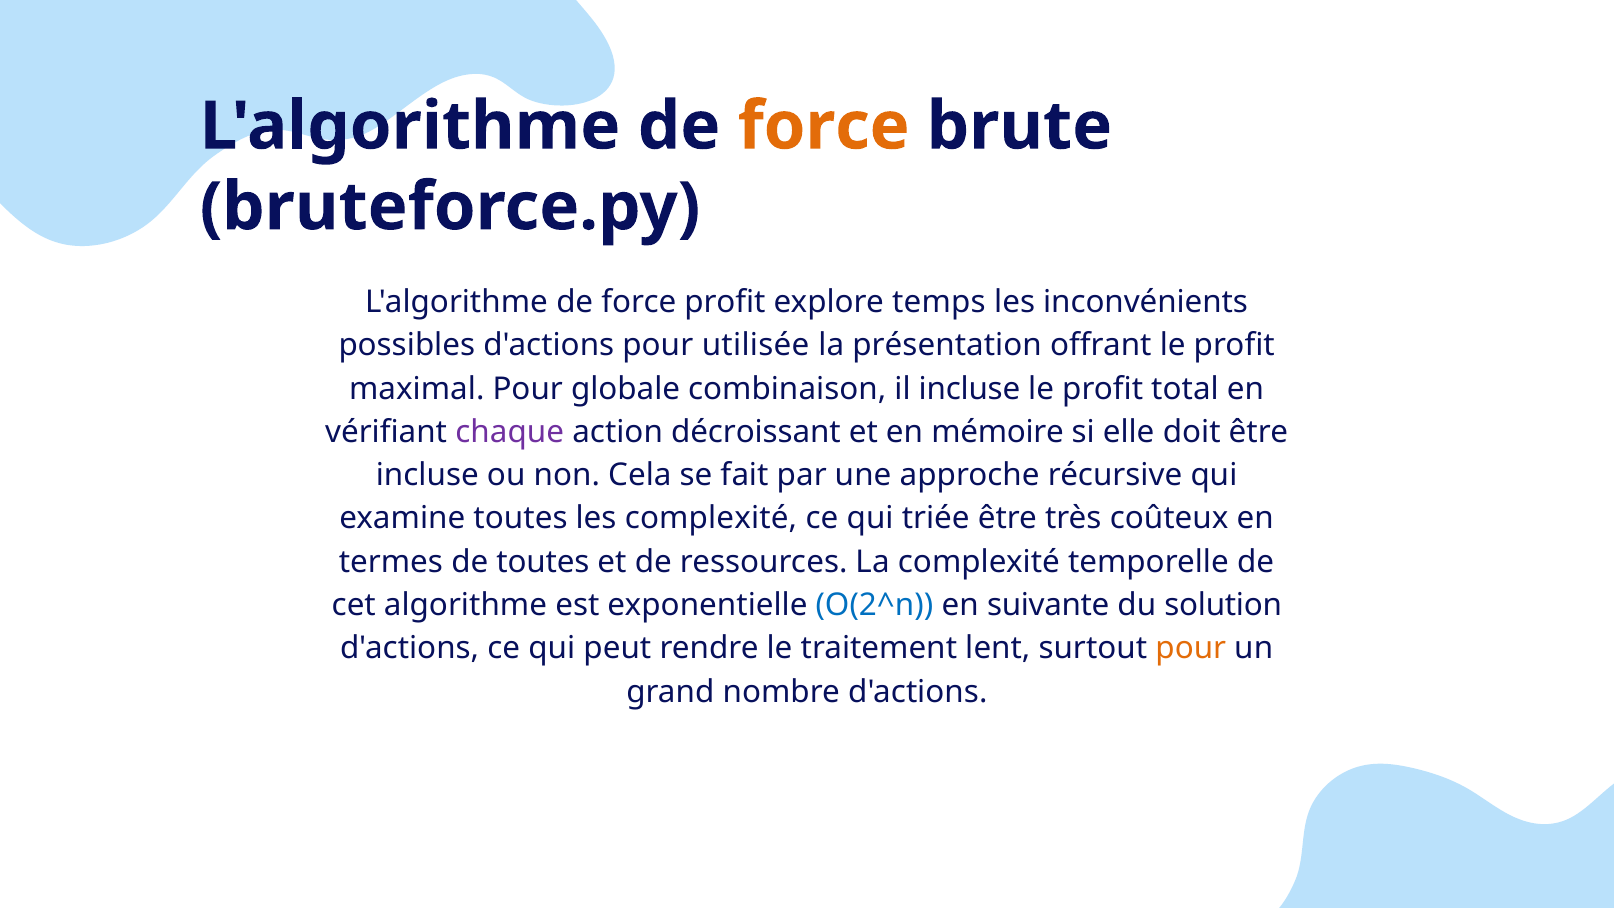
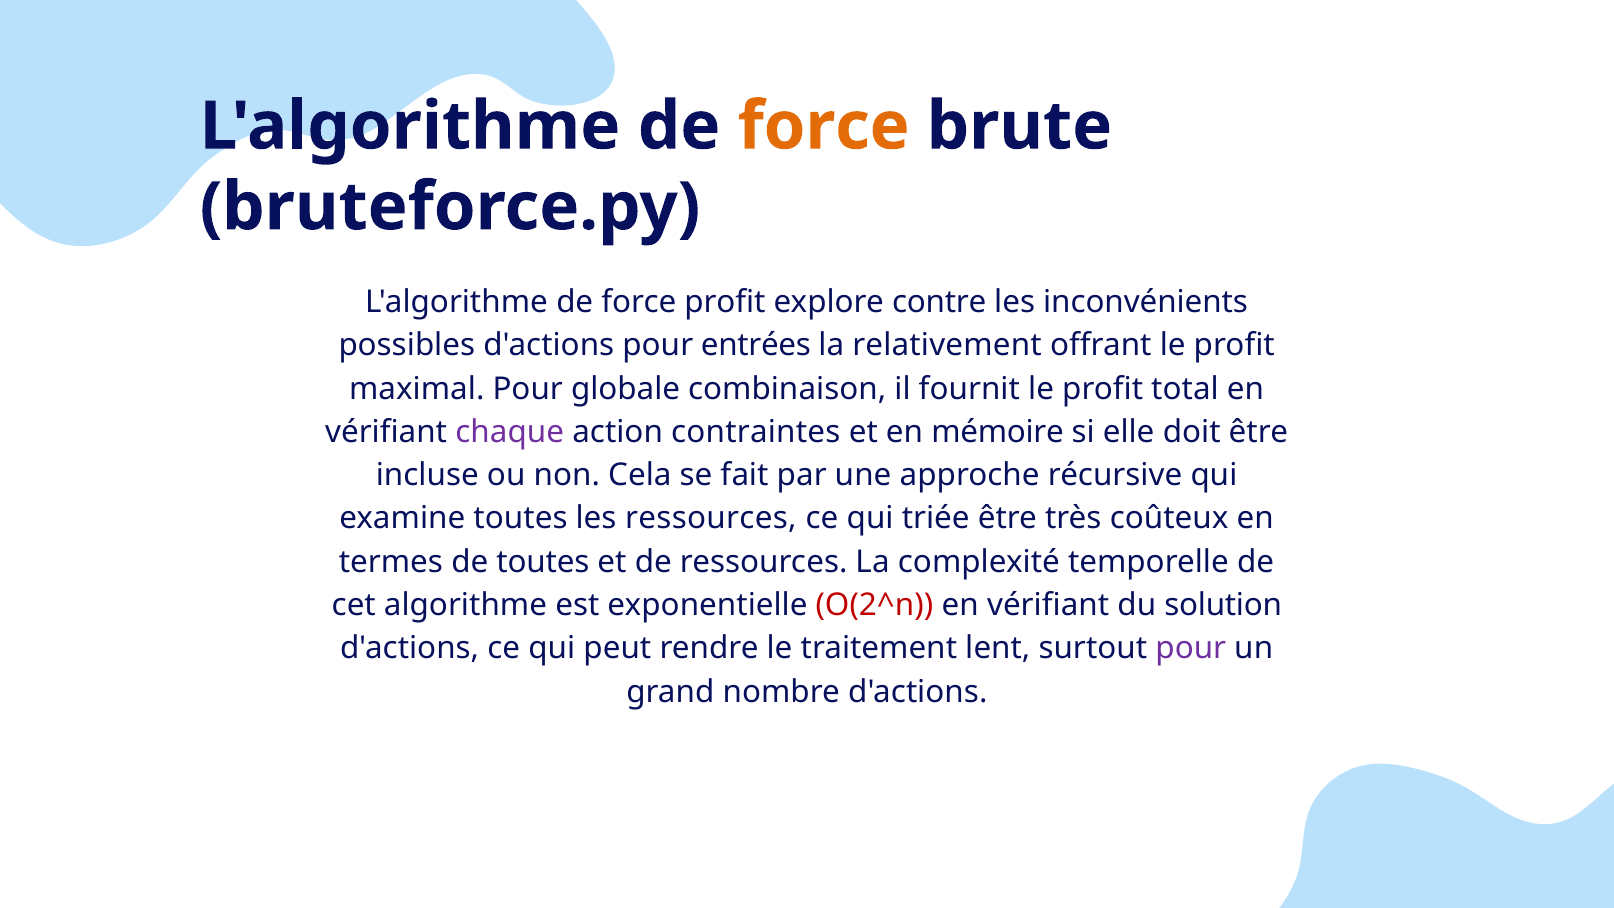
temps: temps -> contre
utilisée: utilisée -> entrées
présentation: présentation -> relativement
il incluse: incluse -> fournit
décroissant: décroissant -> contraintes
les complexité: complexité -> ressources
O(2^n colour: blue -> red
suivante at (1048, 605): suivante -> vérifiant
pour at (1191, 648) colour: orange -> purple
